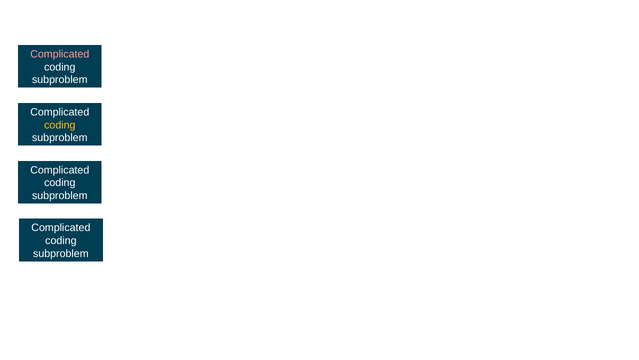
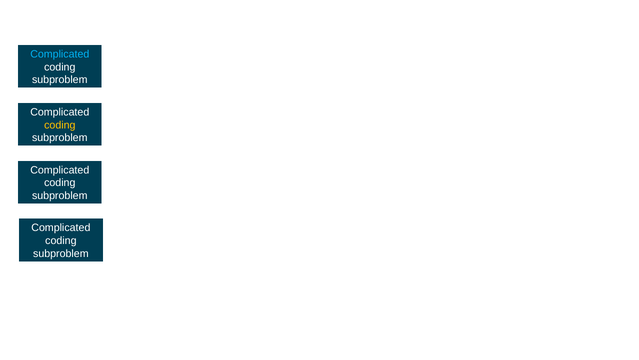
Complicated at (60, 54) colour: pink -> light blue
